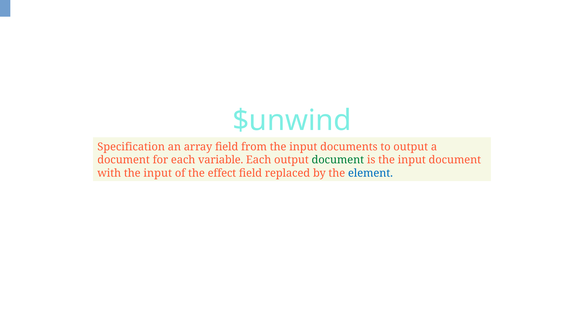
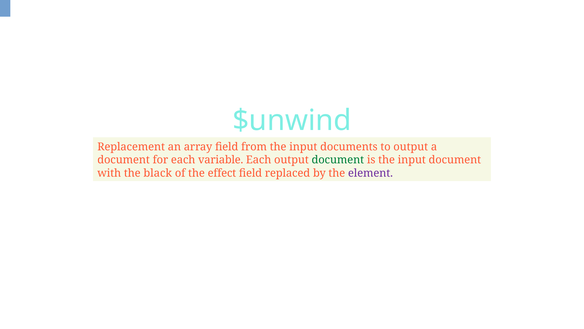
Specification: Specification -> Replacement
with the input: input -> black
element colour: blue -> purple
